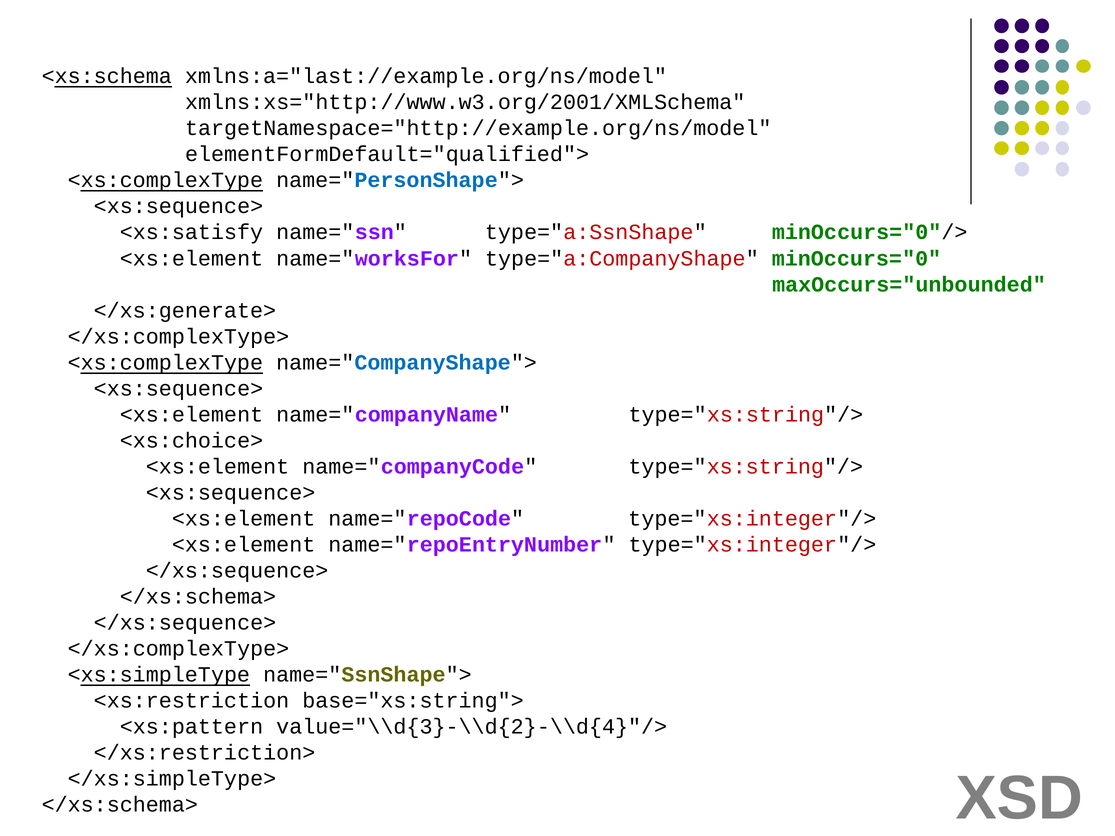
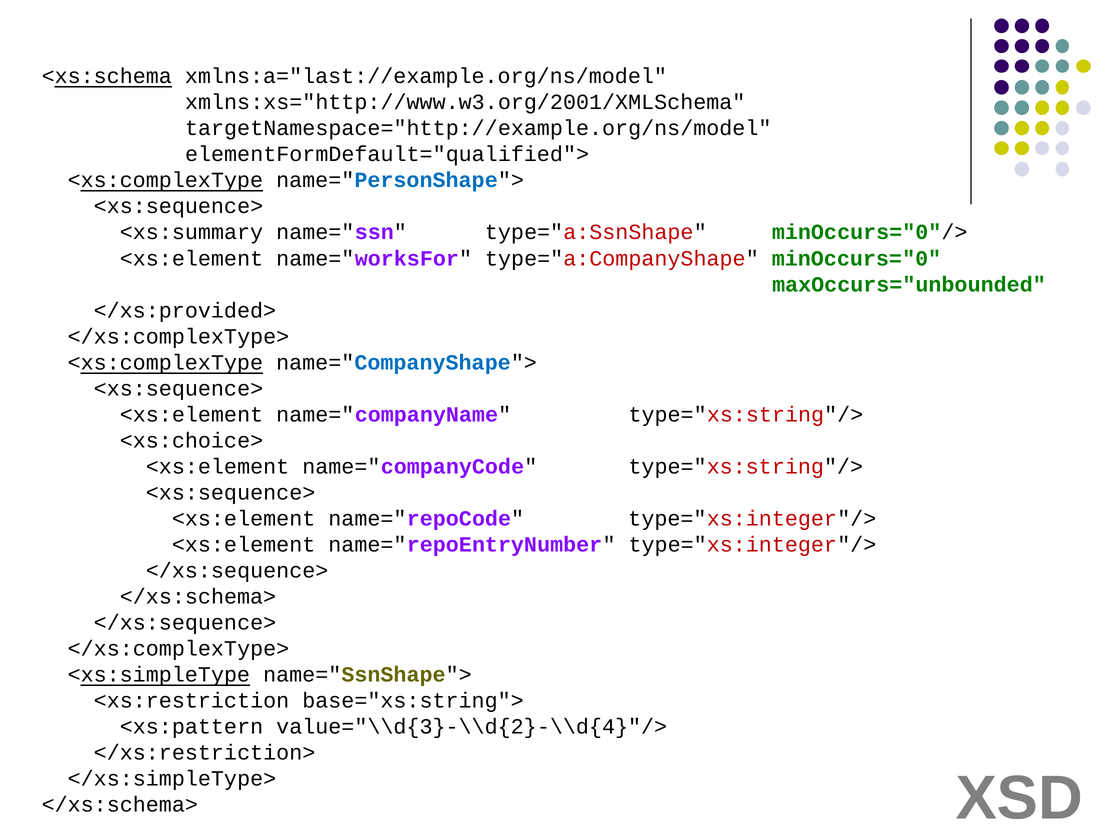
<xs:satisfy: <xs:satisfy -> <xs:summary
</xs:generate>: </xs:generate> -> </xs:provided>
